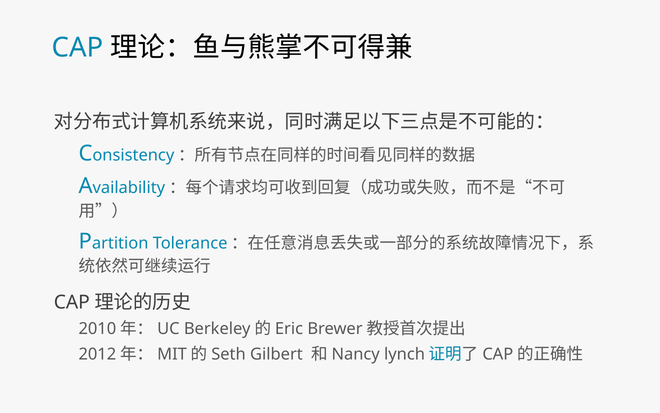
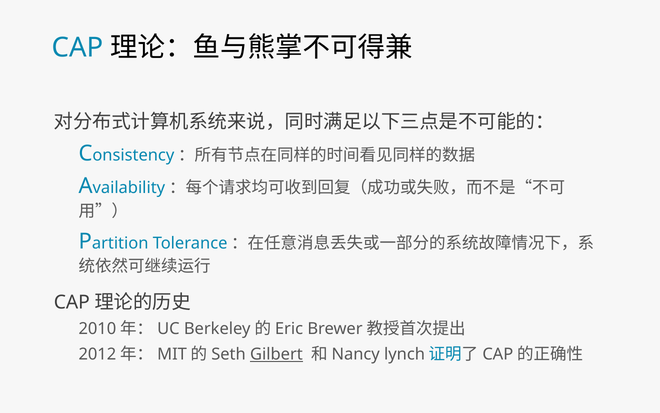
Gilbert underline: none -> present
